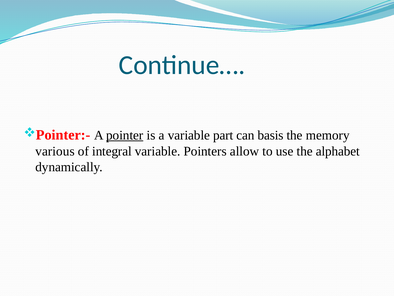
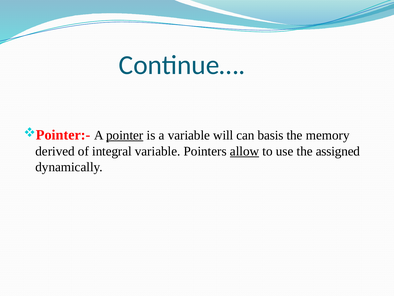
part: part -> will
various: various -> derived
allow underline: none -> present
alphabet: alphabet -> assigned
